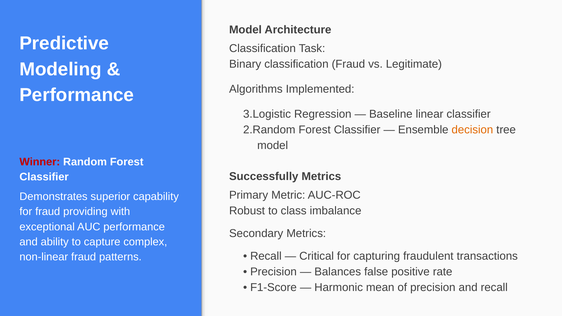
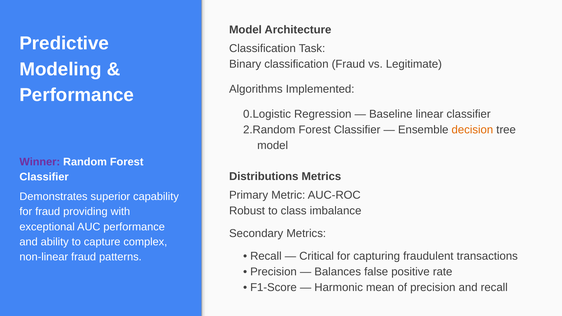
3.Logistic: 3.Logistic -> 0.Logistic
Winner colour: red -> purple
Successfully: Successfully -> Distributions
